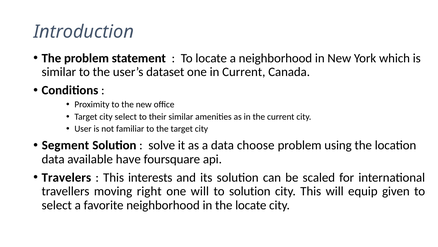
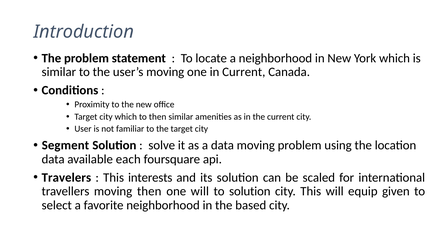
user’s dataset: dataset -> moving
city select: select -> which
to their: their -> then
data choose: choose -> moving
have: have -> each
moving right: right -> then
the locate: locate -> based
